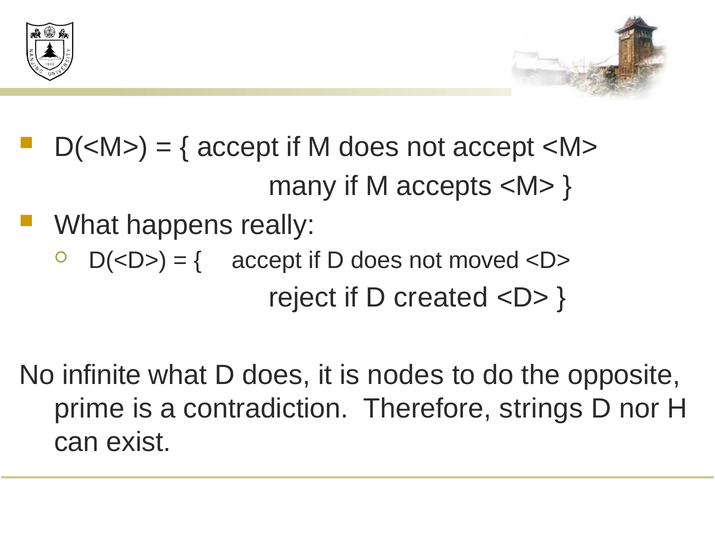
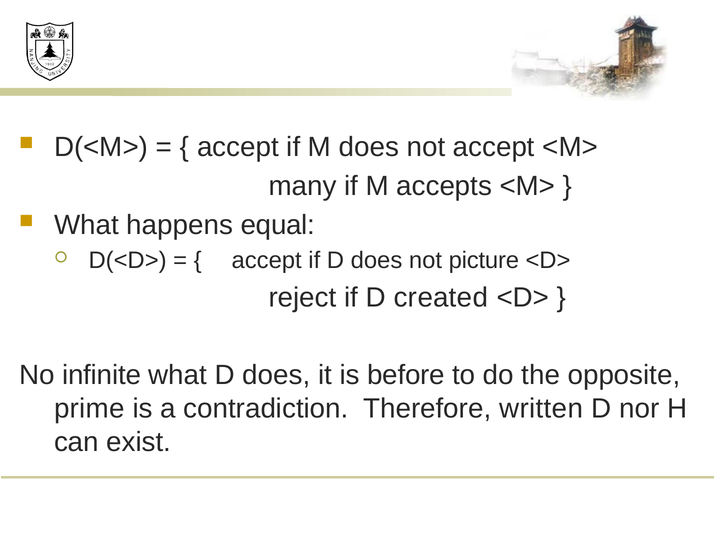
really: really -> equal
moved: moved -> picture
nodes: nodes -> before
strings: strings -> written
